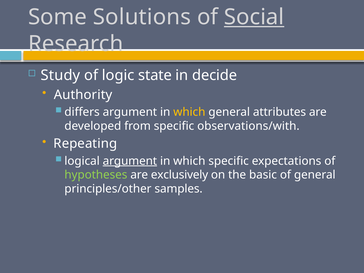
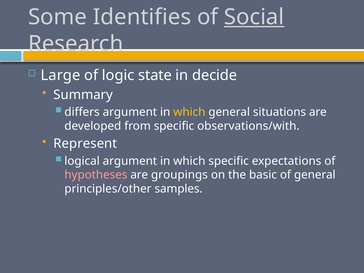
Solutions: Solutions -> Identifies
Study: Study -> Large
Authority: Authority -> Summary
attributes: attributes -> situations
Repeating: Repeating -> Represent
argument at (130, 161) underline: present -> none
hypotheses colour: light green -> pink
exclusively: exclusively -> groupings
